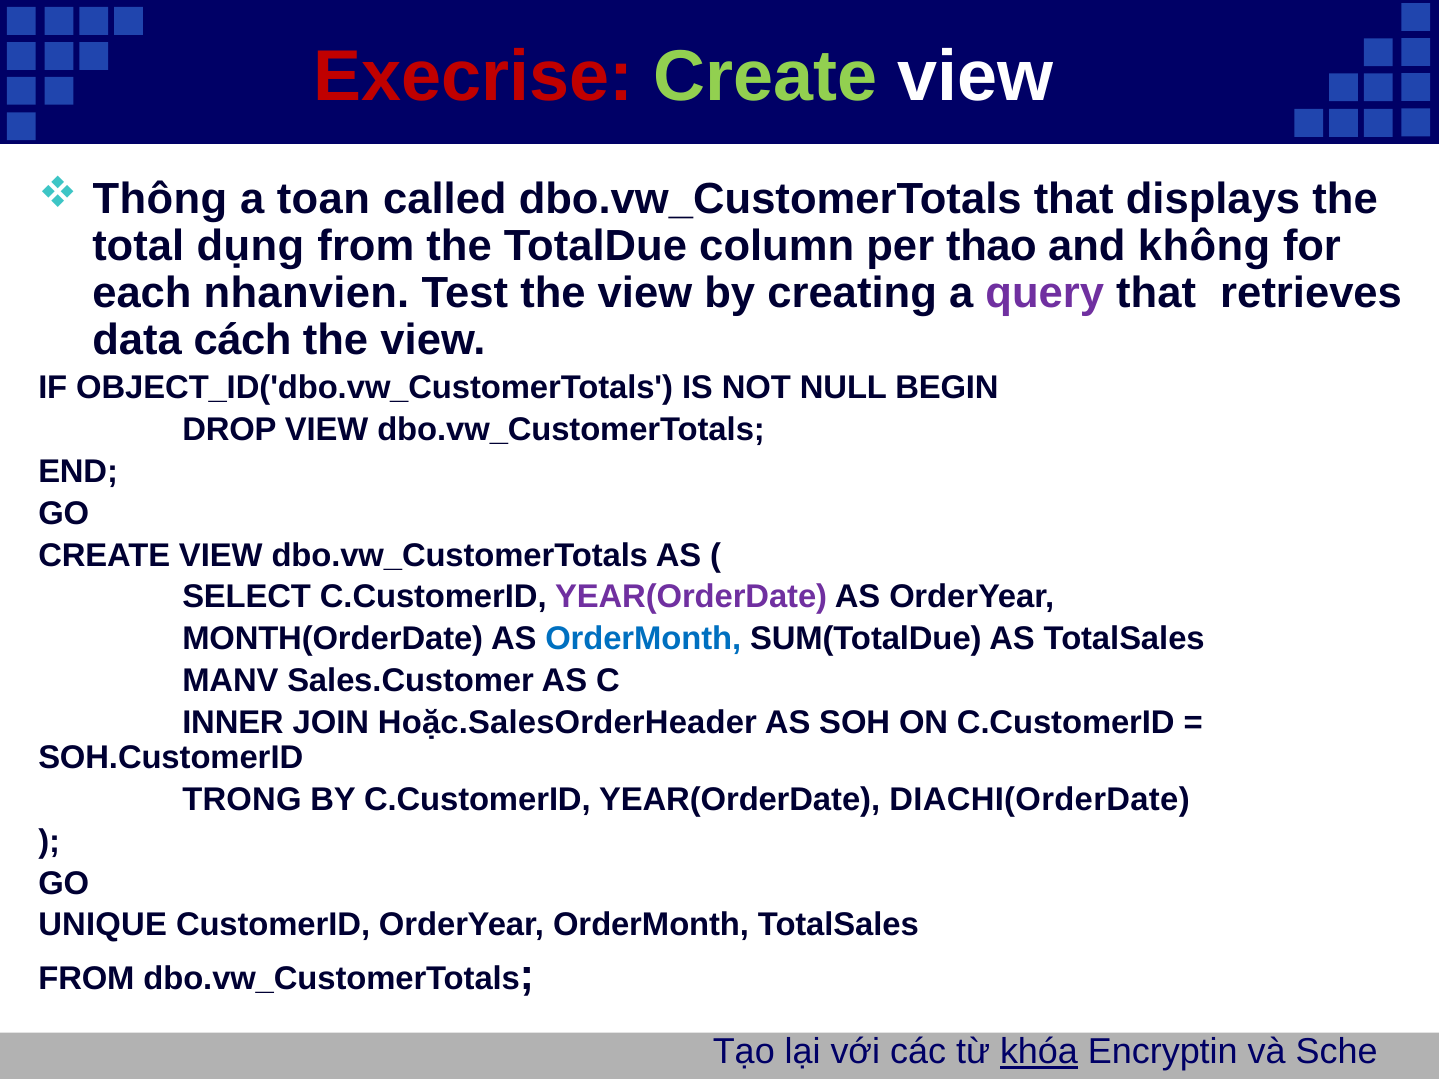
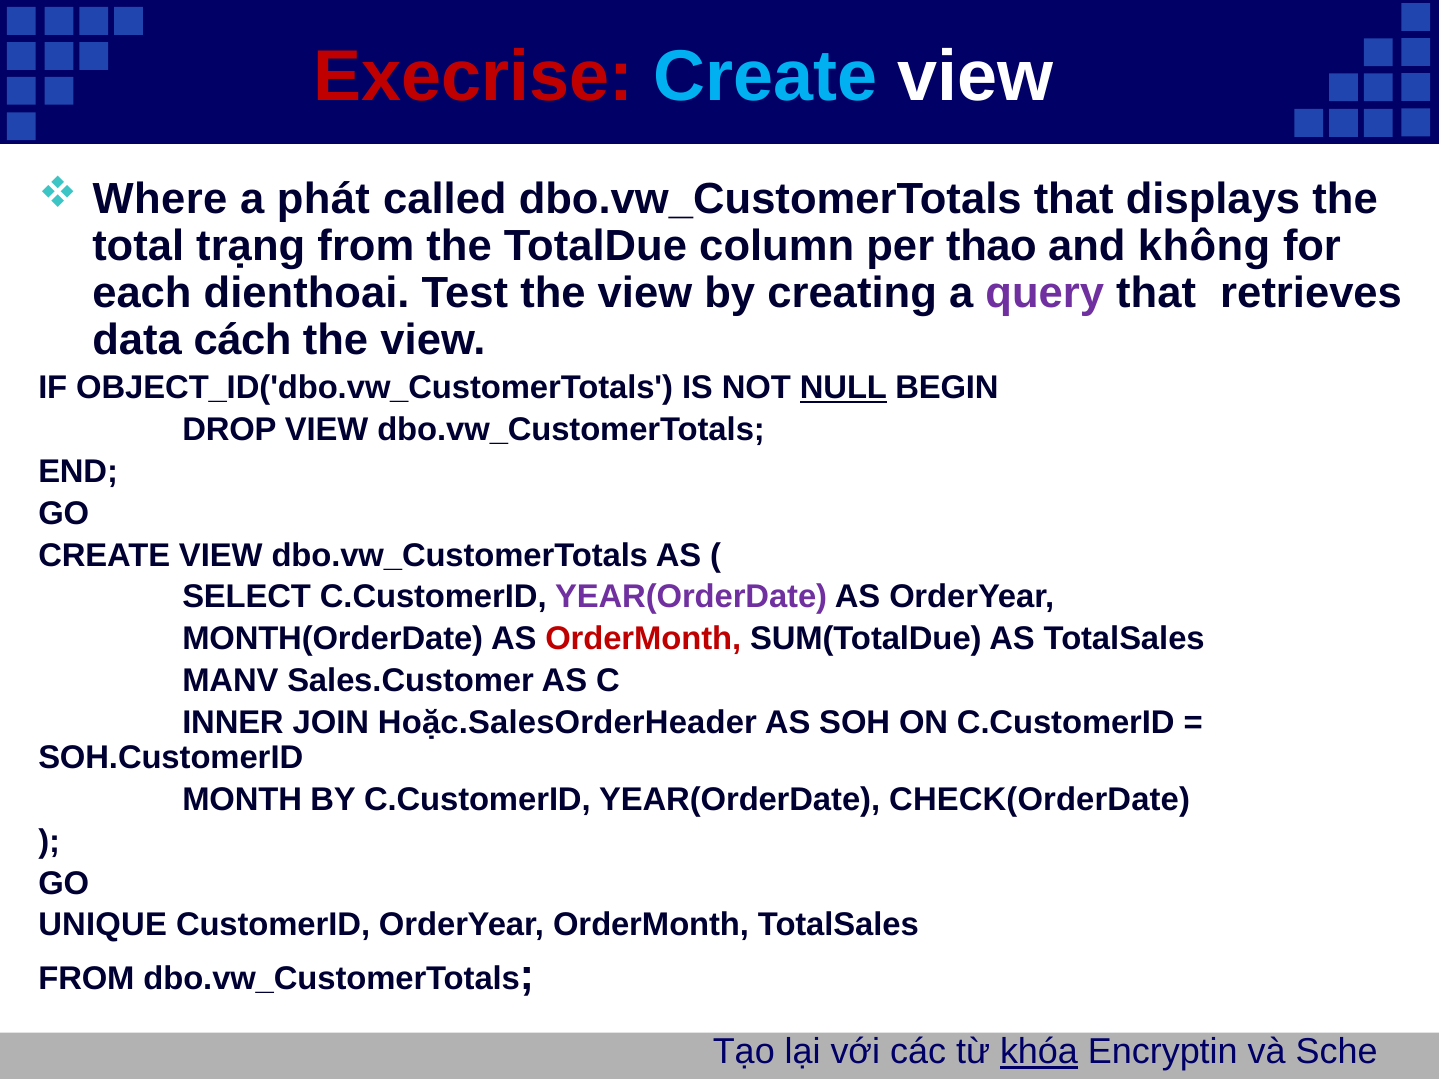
Create at (765, 77) colour: light green -> light blue
Thông: Thông -> Where
toan: toan -> phát
dụng: dụng -> trạng
nhanvien: nhanvien -> dienthoai
NULL underline: none -> present
OrderMonth at (643, 639) colour: blue -> red
TRONG: TRONG -> MONTH
DIACHI(OrderDate: DIACHI(OrderDate -> CHECK(OrderDate
